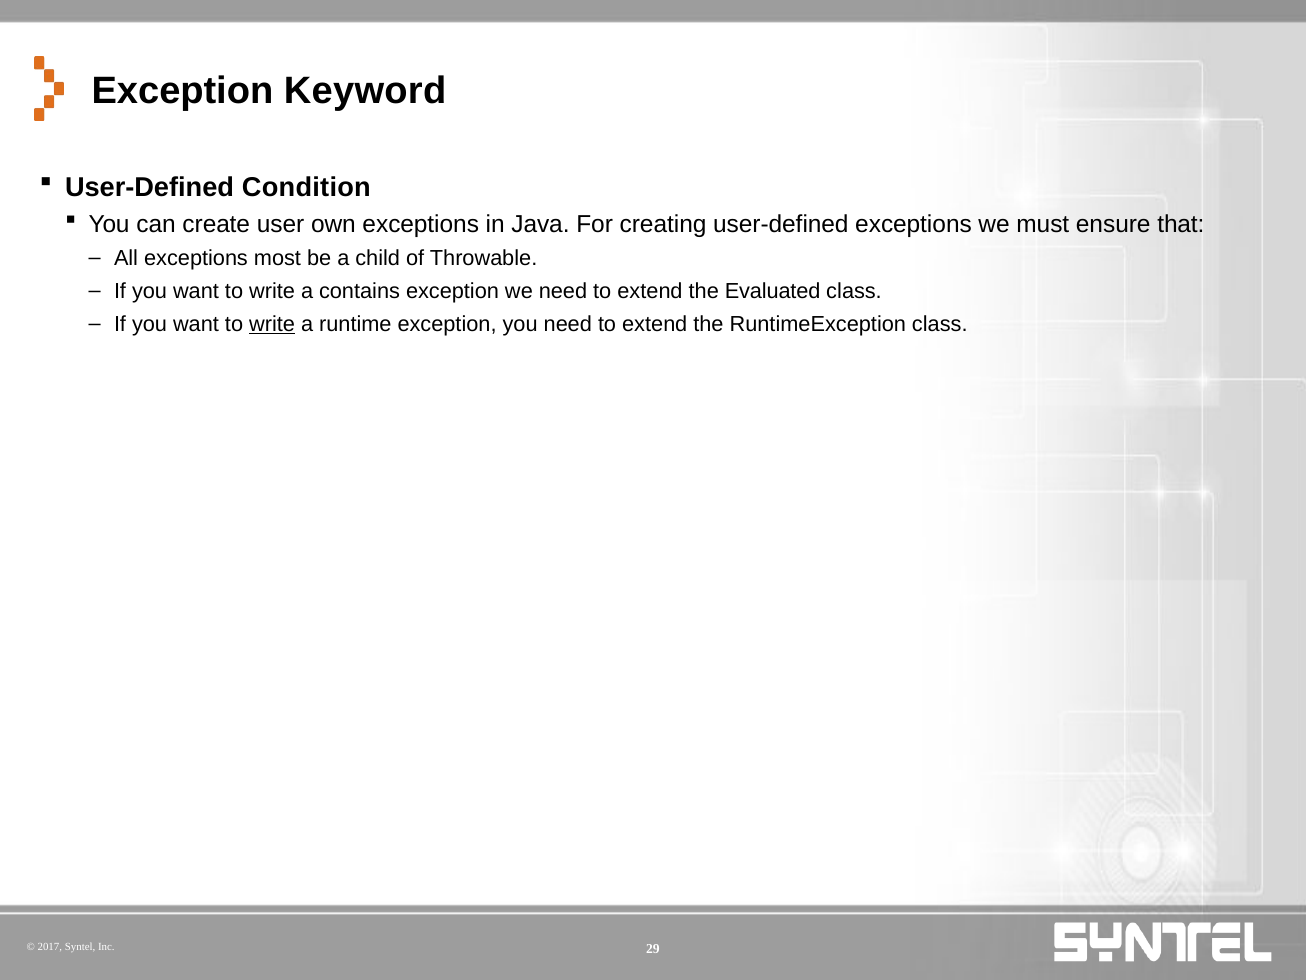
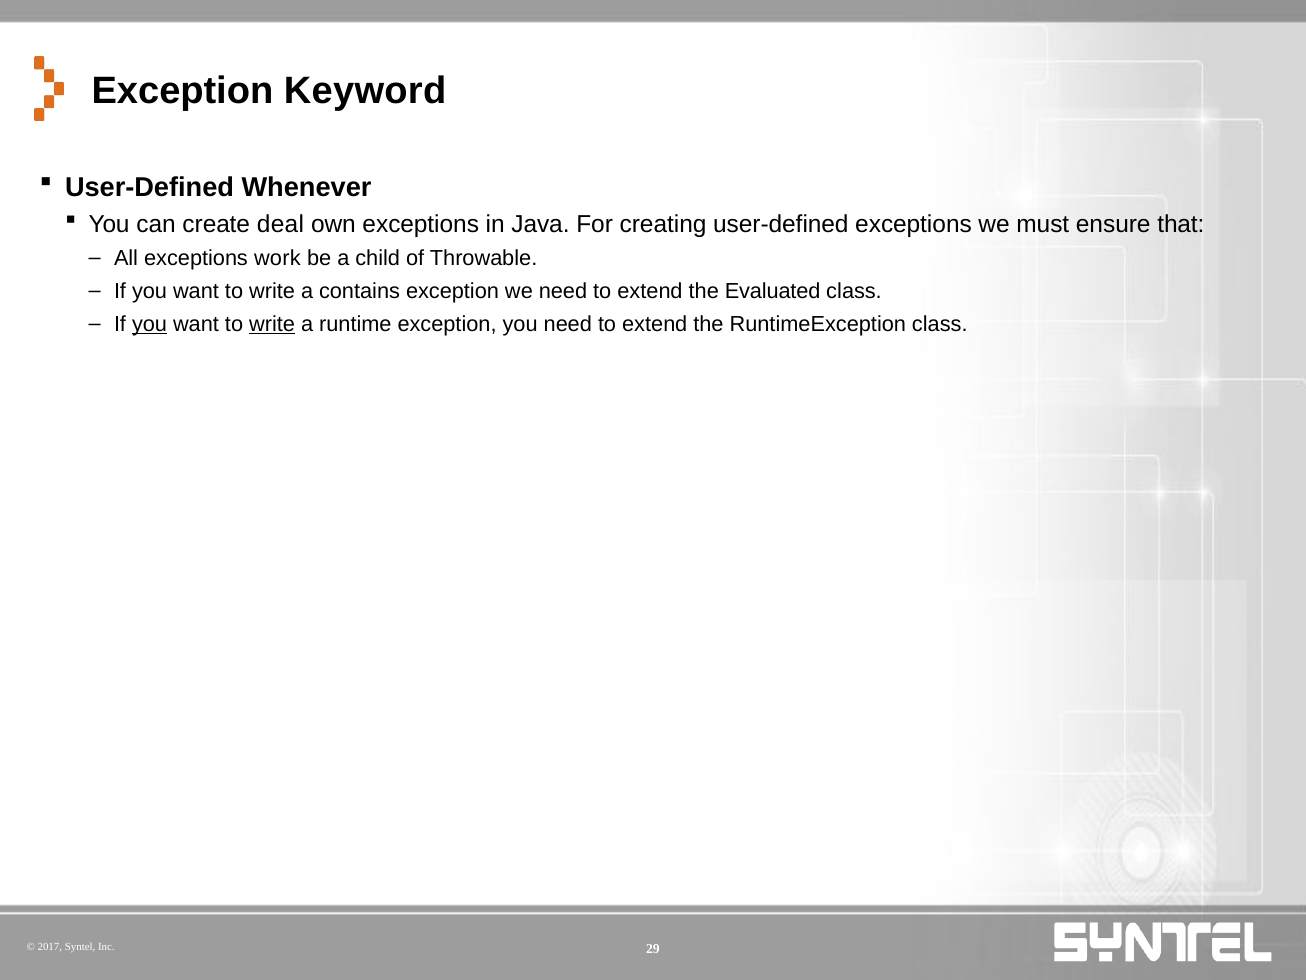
Condition: Condition -> Whenever
user: user -> deal
most: most -> work
you at (150, 324) underline: none -> present
